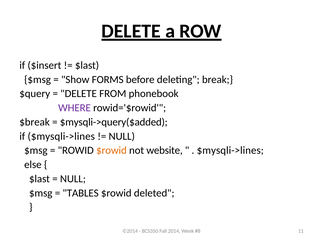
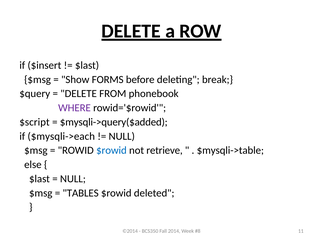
$break: $break -> $script
if $mysqli->lines: $mysqli->lines -> $mysqli->each
$rowid at (111, 151) colour: orange -> blue
website: website -> retrieve
$mysqli->lines at (230, 151): $mysqli->lines -> $mysqli->table
